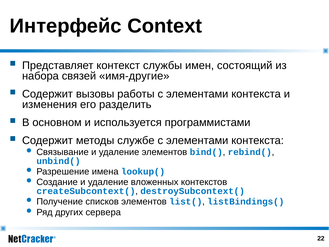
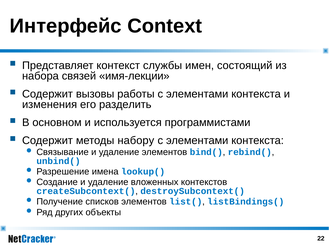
имя-другие: имя-другие -> имя-лекции
службе: службе -> набору
сервера: сервера -> объекты
